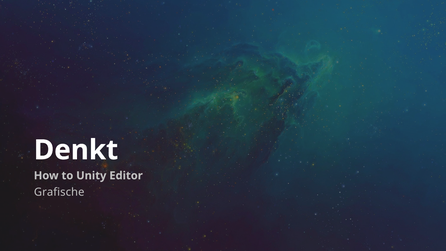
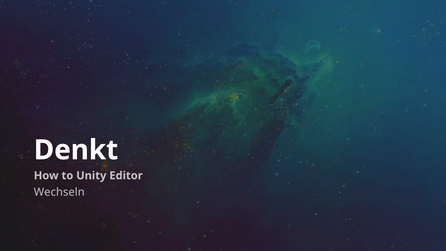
Grafische: Grafische -> Wechseln
